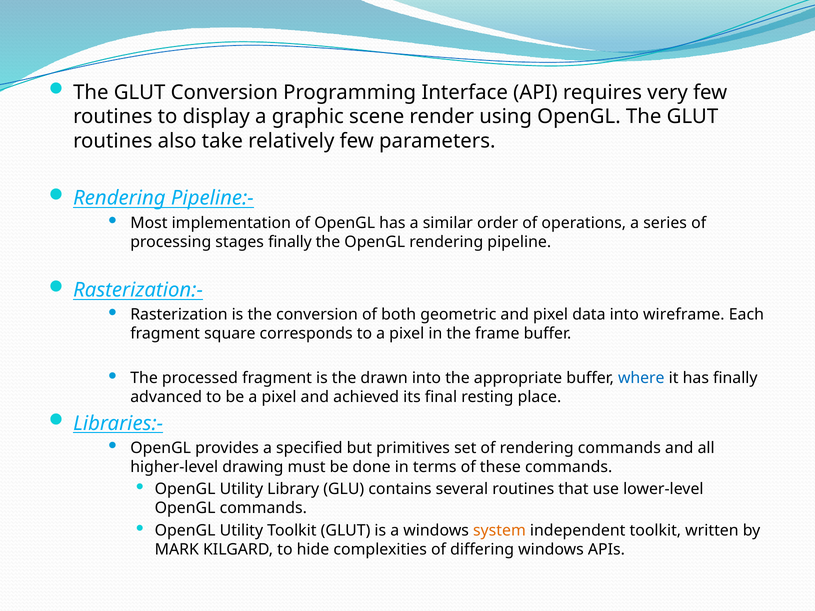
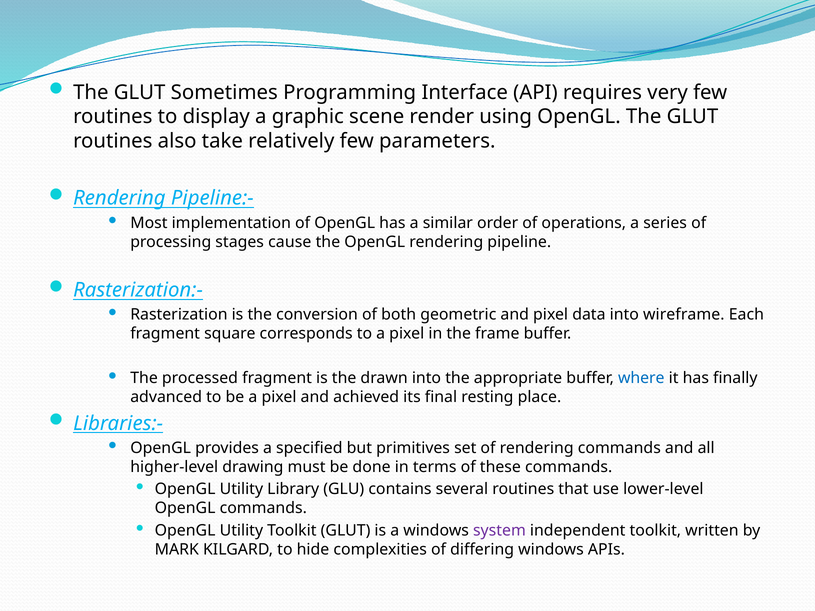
GLUT Conversion: Conversion -> Sometimes
stages finally: finally -> cause
system colour: orange -> purple
